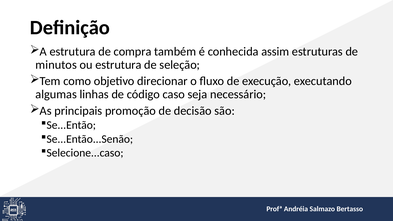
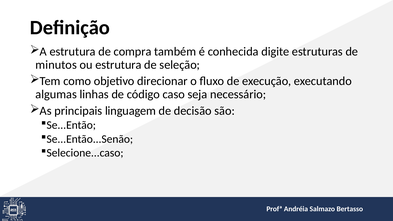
assim: assim -> digite
promoção: promoção -> linguagem
